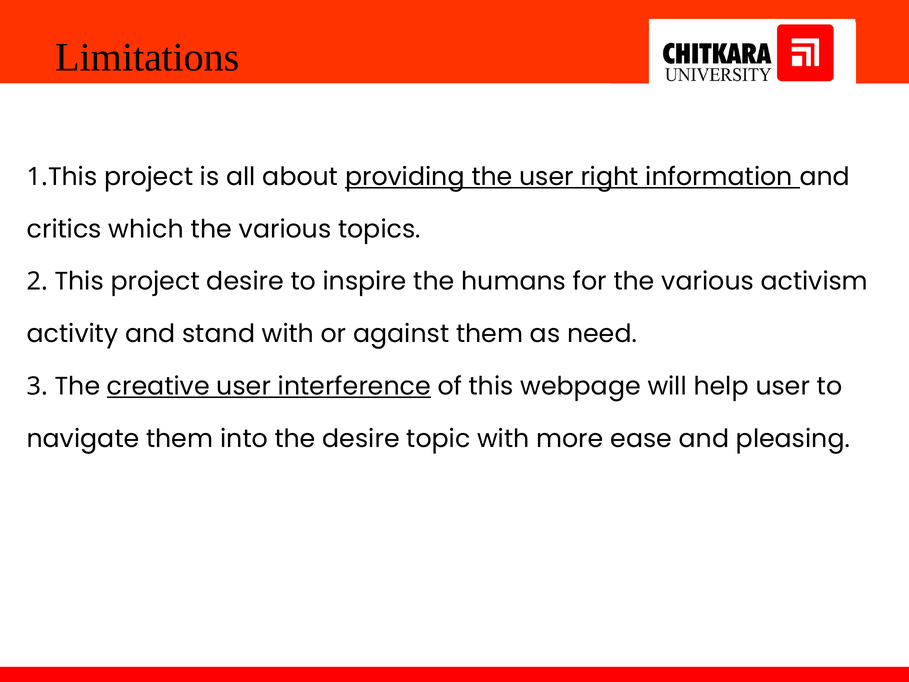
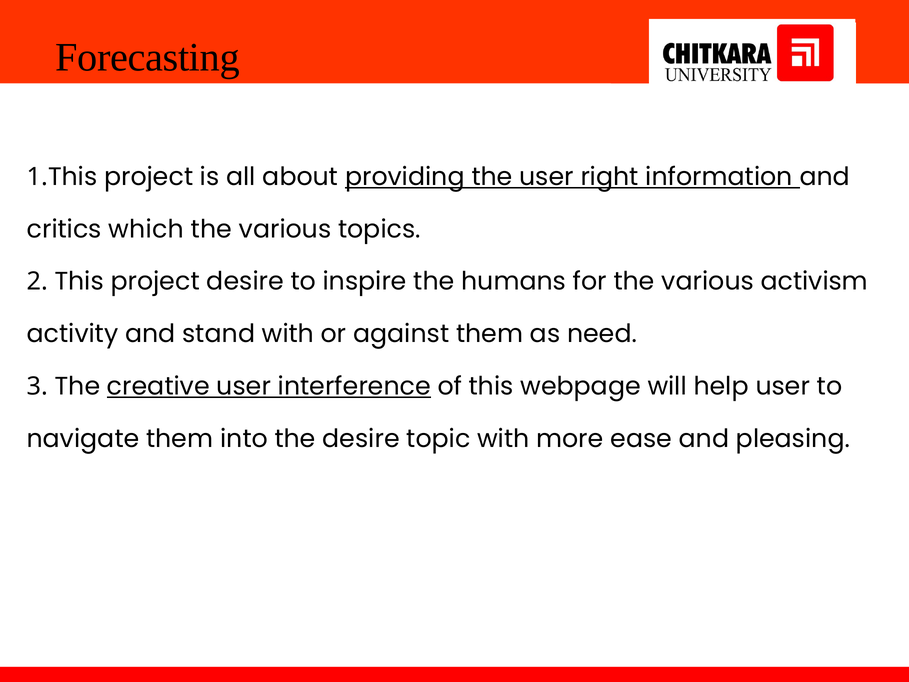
Limitations: Limitations -> Forecasting
